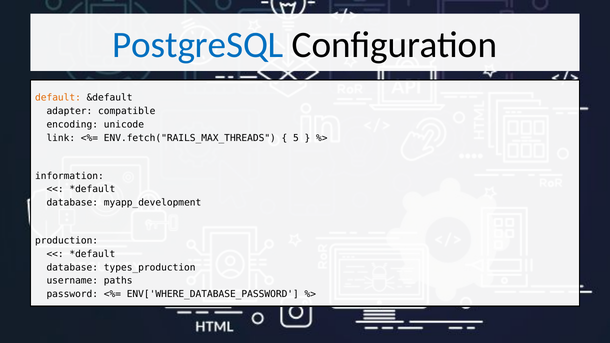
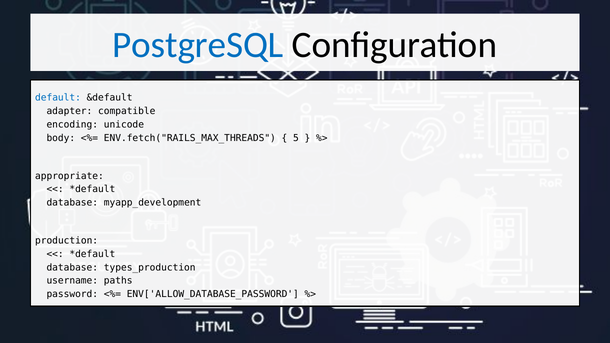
default colour: orange -> blue
link: link -> body
information: information -> appropriate
ENV['WHERE_DATABASE_PASSWORD: ENV['WHERE_DATABASE_PASSWORD -> ENV['ALLOW_DATABASE_PASSWORD
